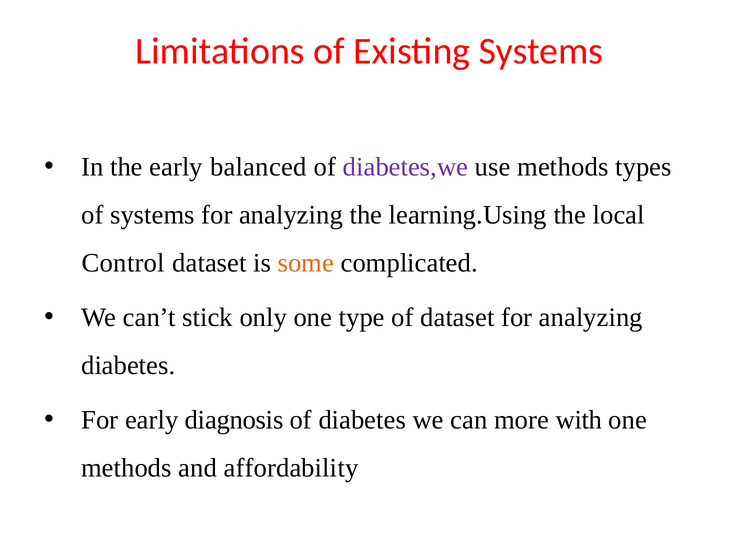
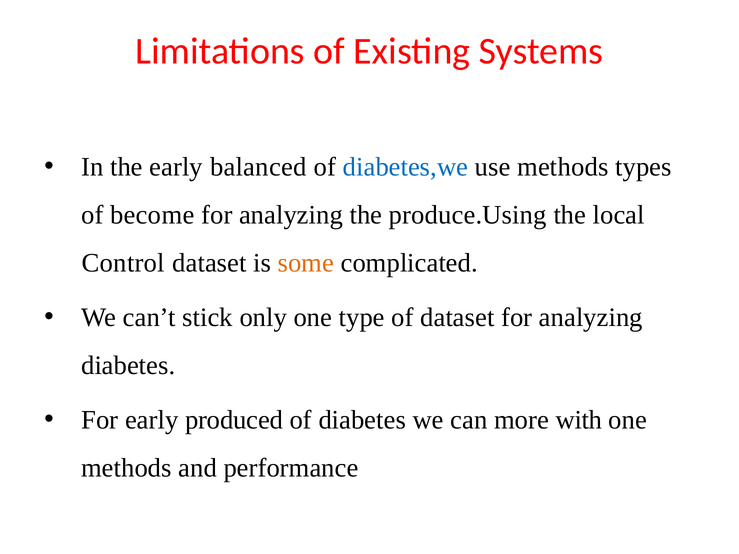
diabetes,we colour: purple -> blue
of systems: systems -> become
learning.Using: learning.Using -> produce.Using
diagnosis: diagnosis -> produced
affordability: affordability -> performance
